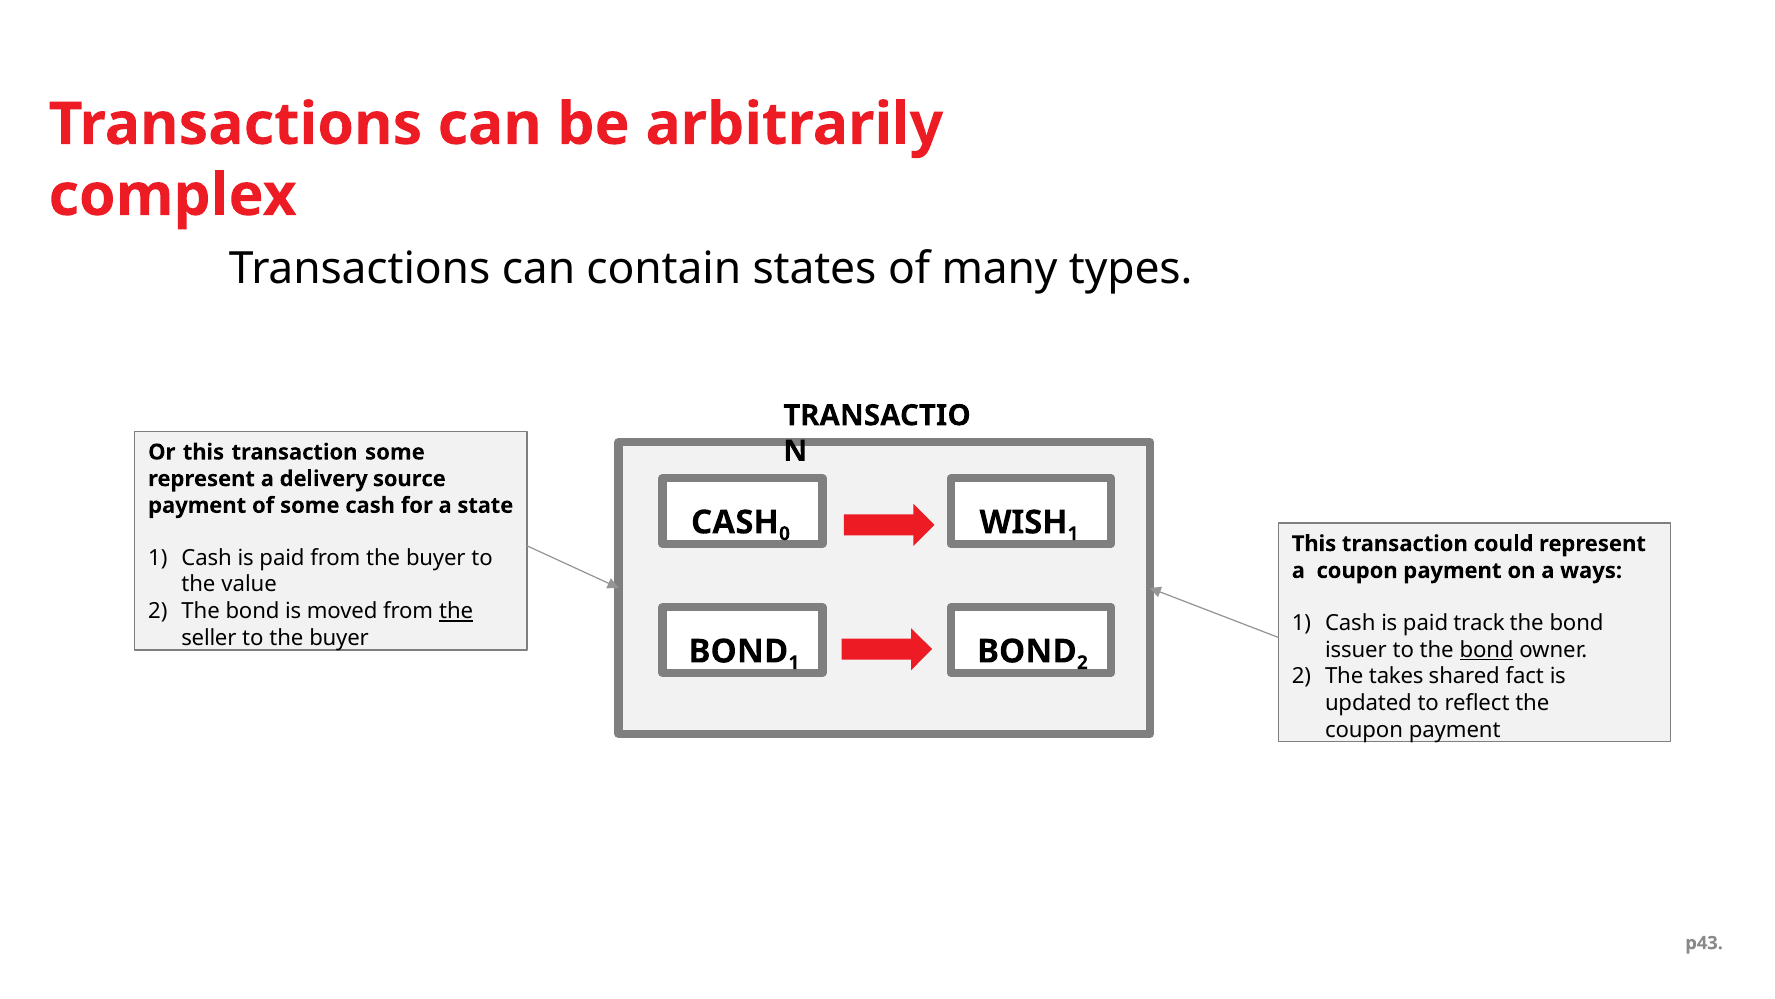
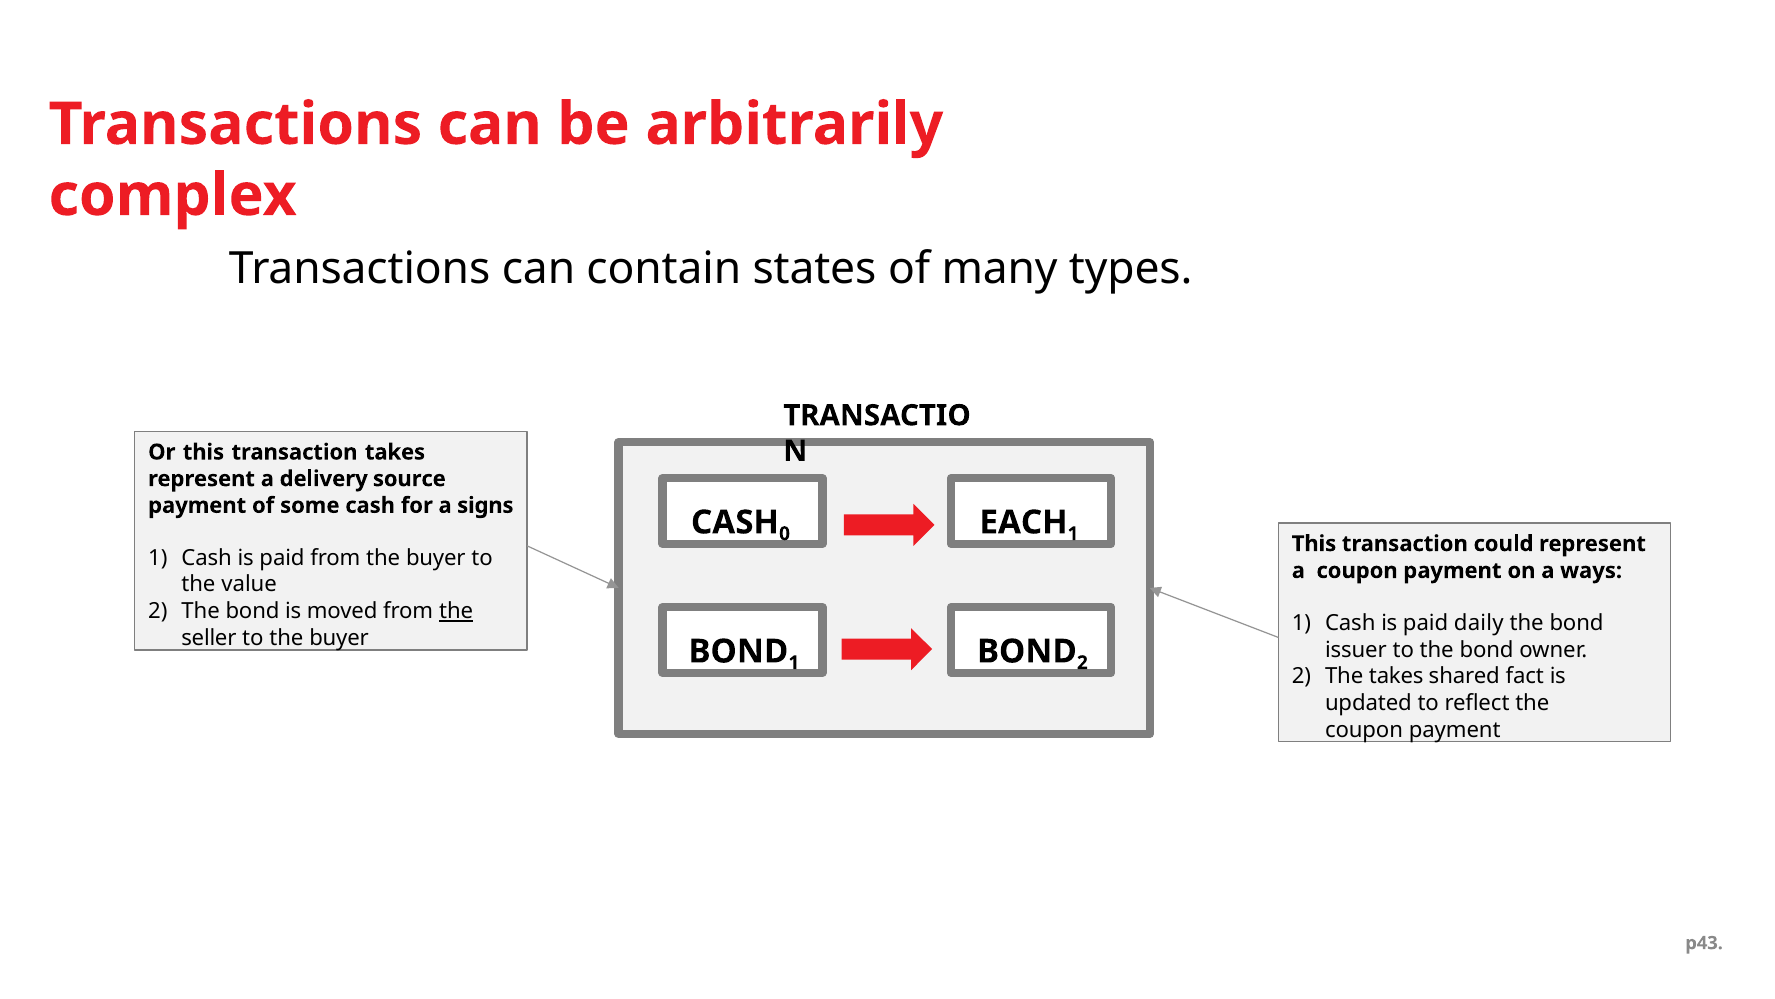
transaction some: some -> takes
state: state -> signs
WISH: WISH -> EACH
track: track -> daily
bond at (1487, 649) underline: present -> none
